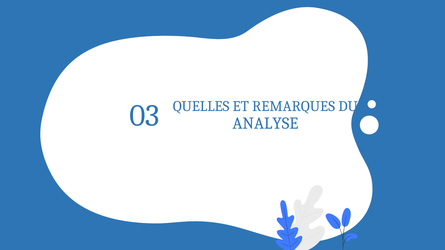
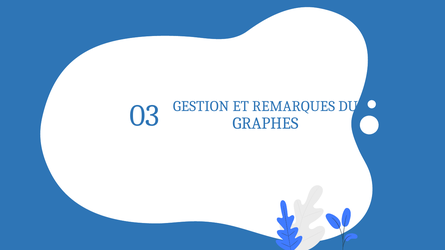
QUELLES: QUELLES -> GESTION
ANALYSE: ANALYSE -> GRAPHES
